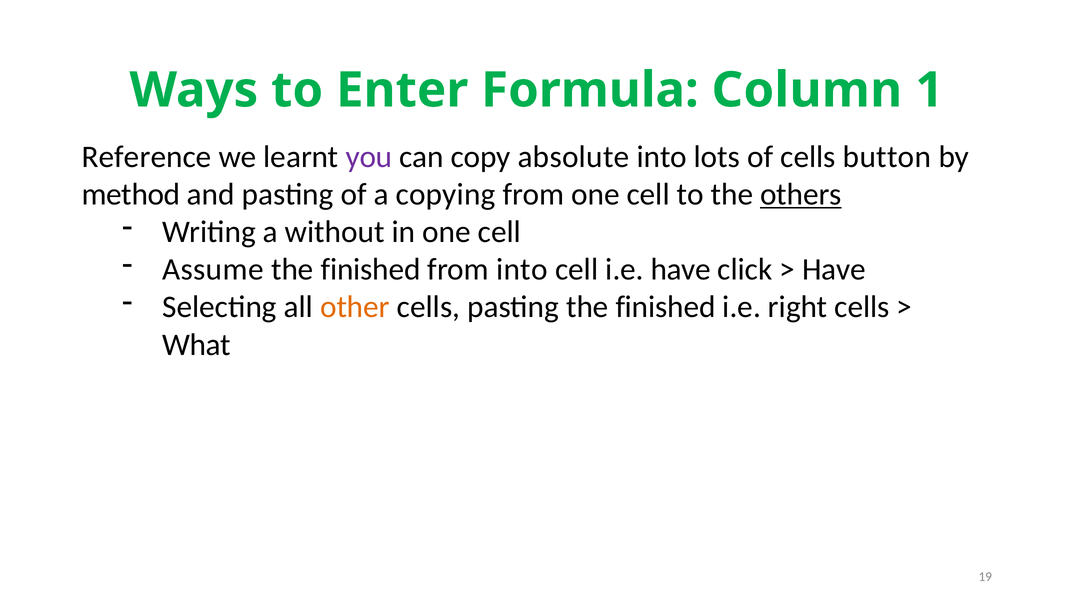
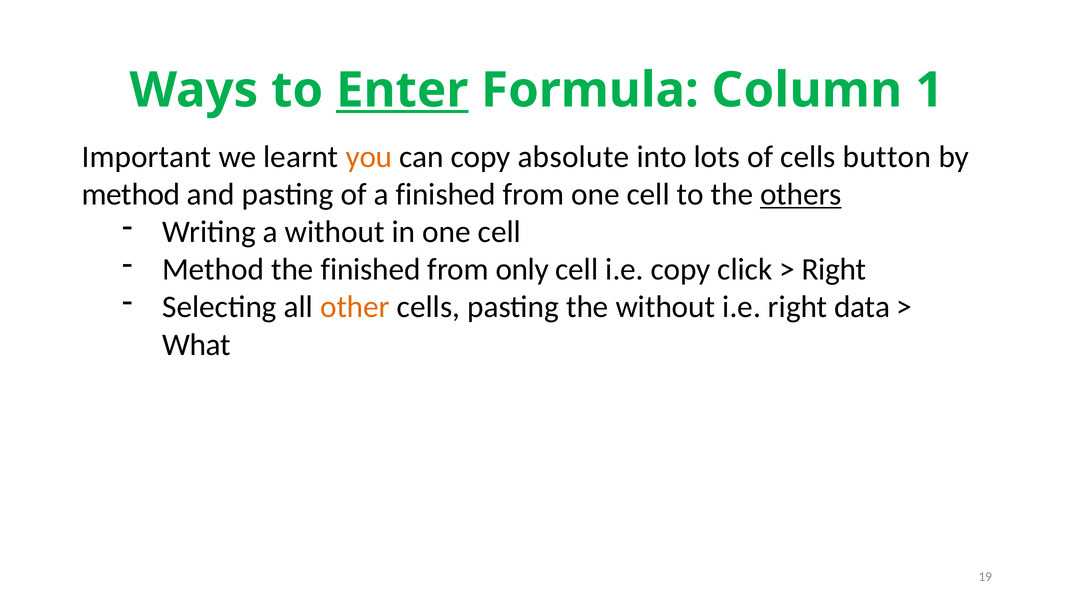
Enter underline: none -> present
Reference: Reference -> Important
you colour: purple -> orange
a copying: copying -> finished
Assume at (213, 270): Assume -> Method
from into: into -> only
i.e have: have -> copy
Have at (834, 270): Have -> Right
pasting the finished: finished -> without
right cells: cells -> data
